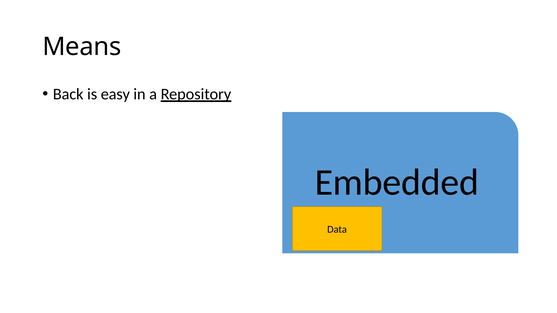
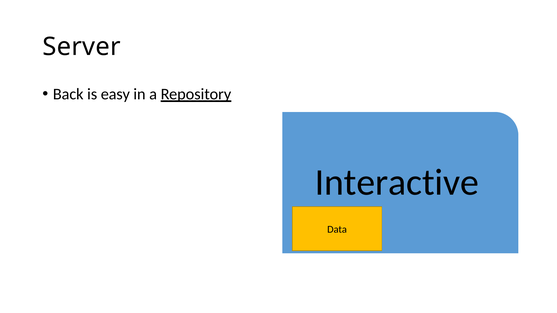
Means: Means -> Server
Embedded: Embedded -> Interactive
